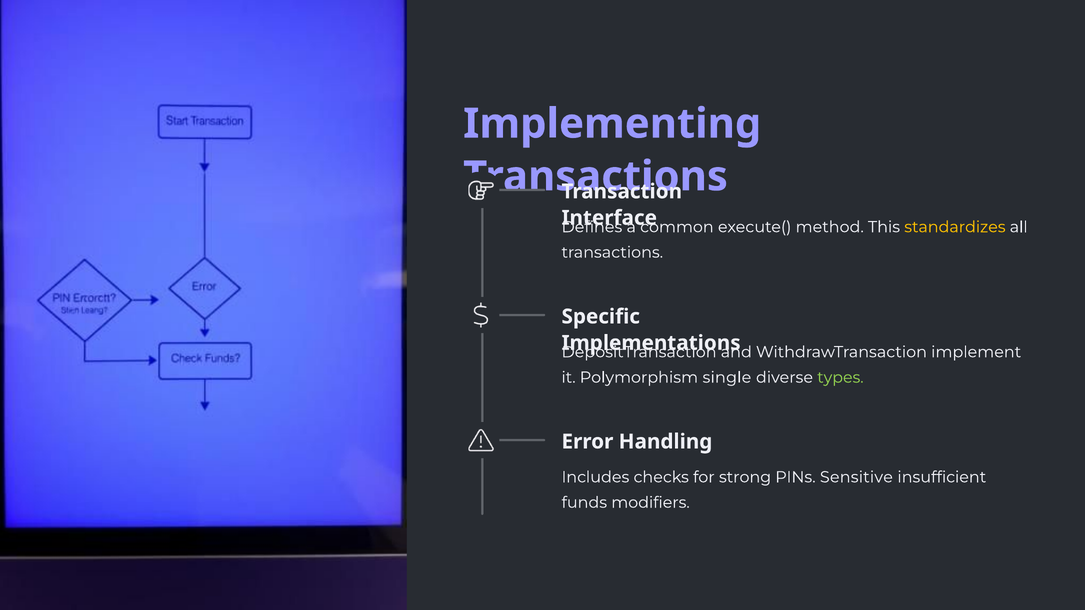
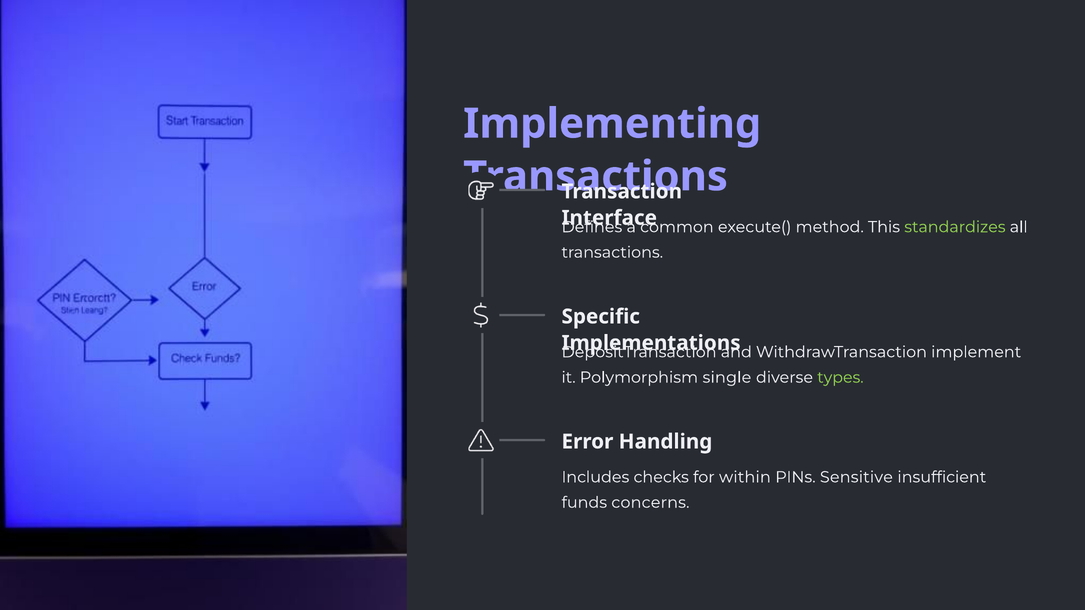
standardizes colour: yellow -> light green
strong: strong -> within
modifiers: modifiers -> concerns
